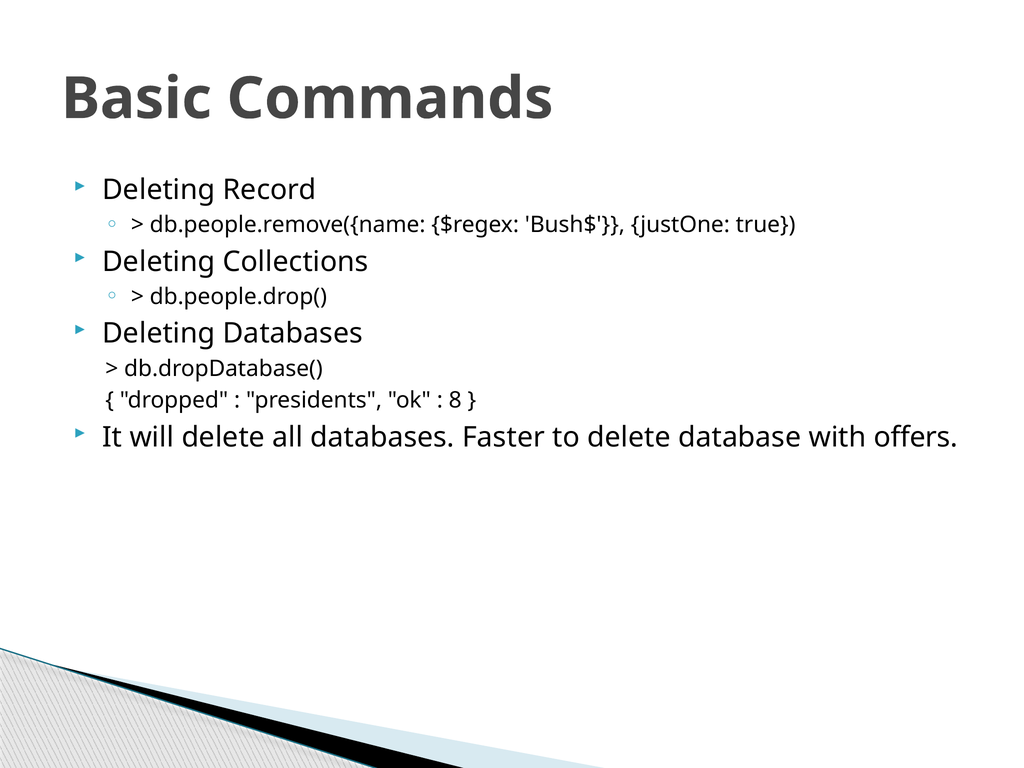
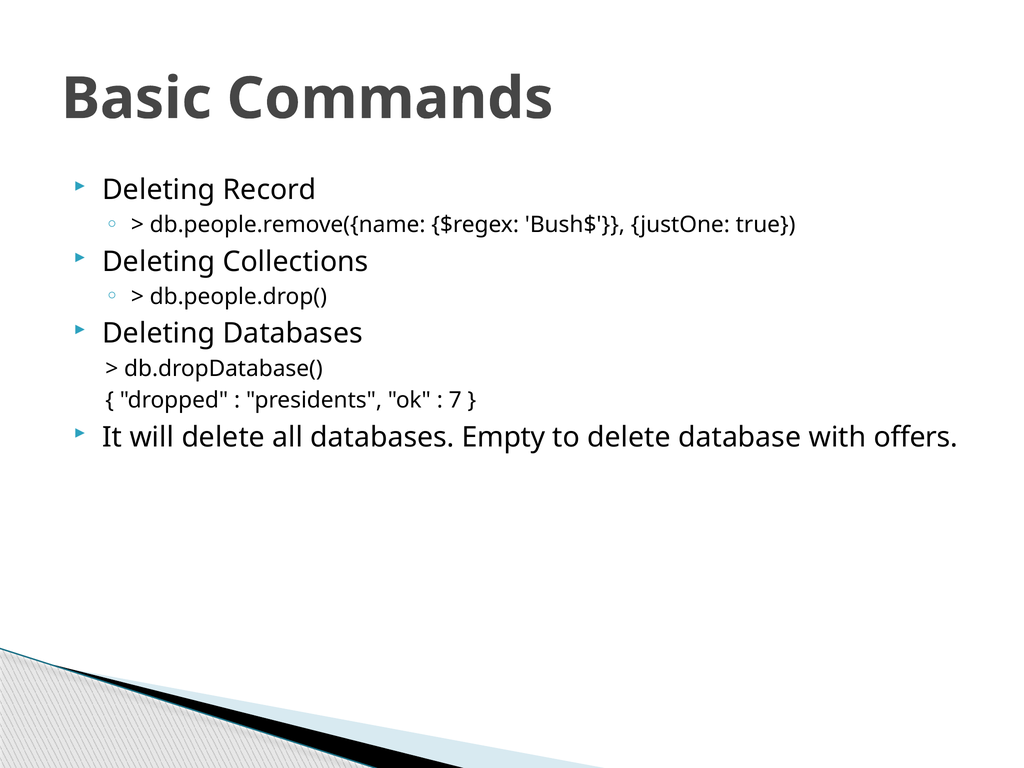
8: 8 -> 7
Faster: Faster -> Empty
